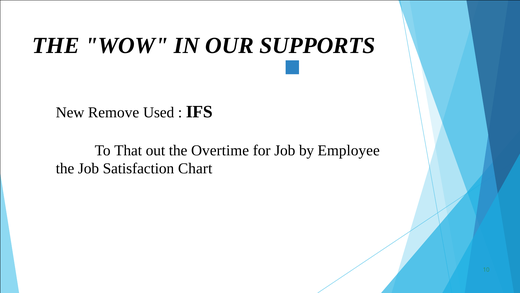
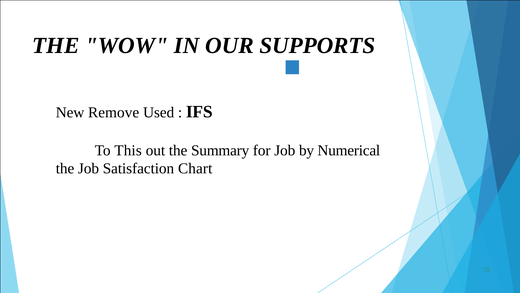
That: That -> This
Overtime: Overtime -> Summary
Employee: Employee -> Numerical
